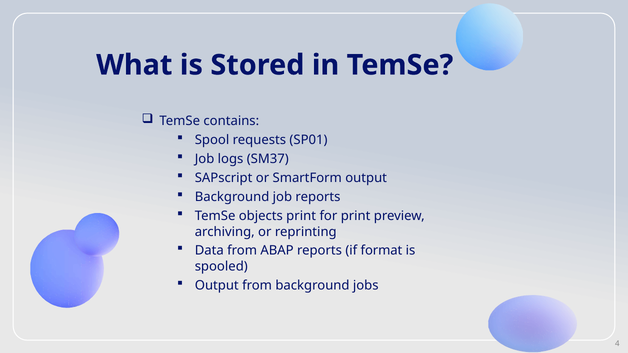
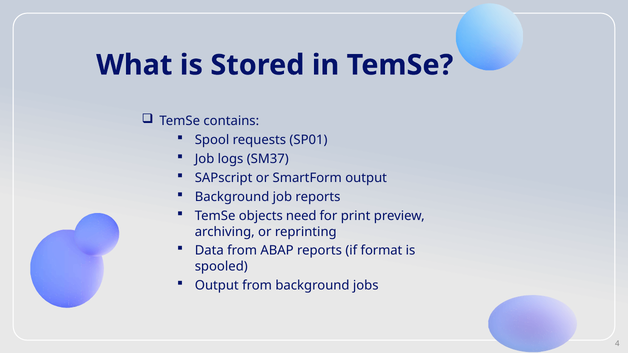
objects print: print -> need
